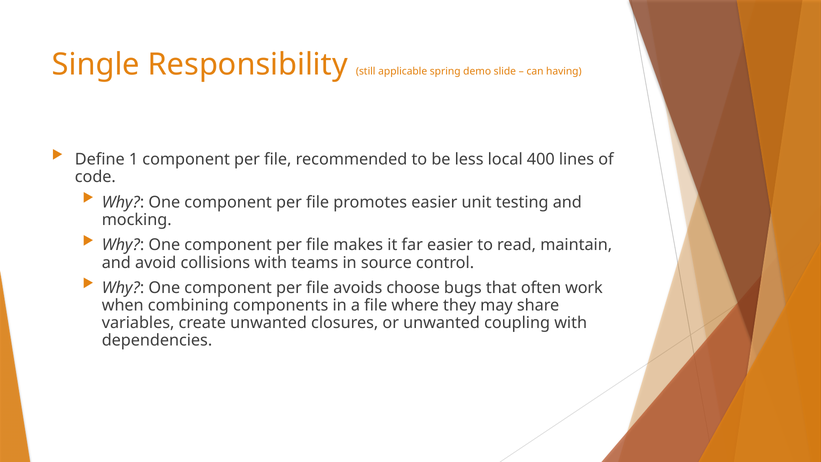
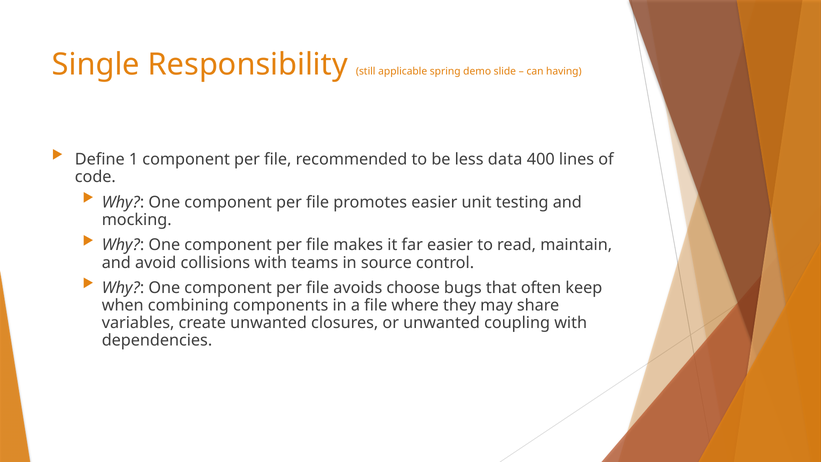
local: local -> data
work: work -> keep
